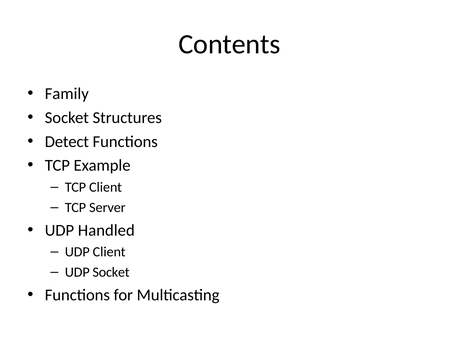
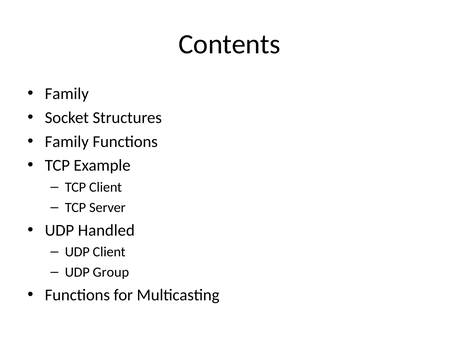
Detect at (67, 142): Detect -> Family
UDP Socket: Socket -> Group
